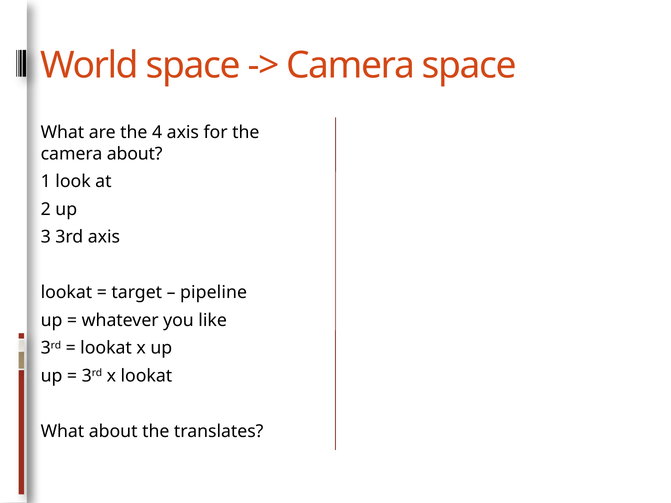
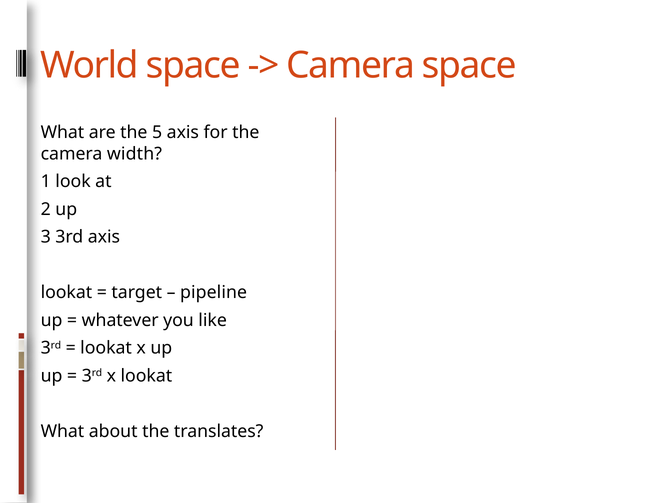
4: 4 -> 5
camera about: about -> width
